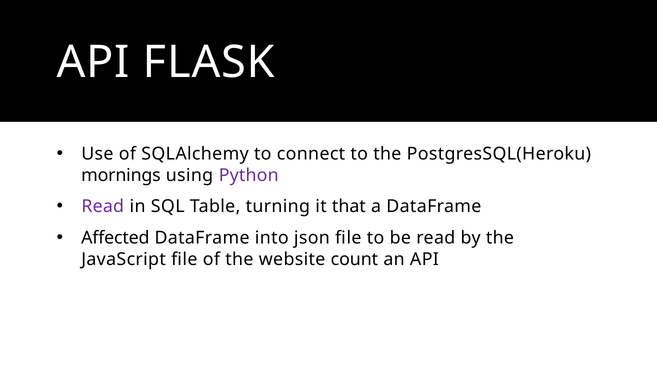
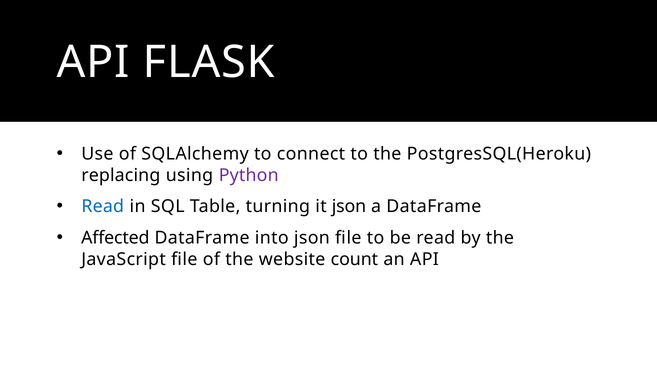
mornings: mornings -> replacing
Read at (103, 207) colour: purple -> blue
it that: that -> json
